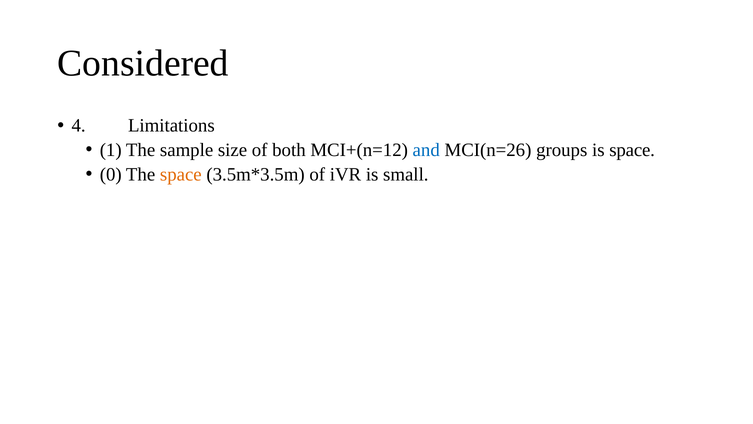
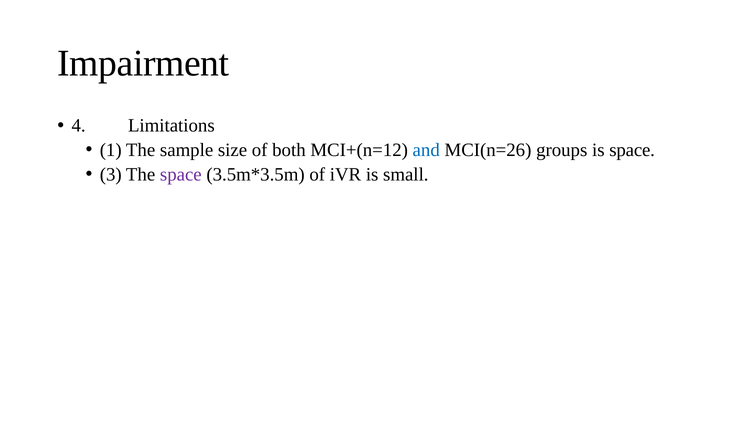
Considered: Considered -> Impairment
0: 0 -> 3
space at (181, 174) colour: orange -> purple
